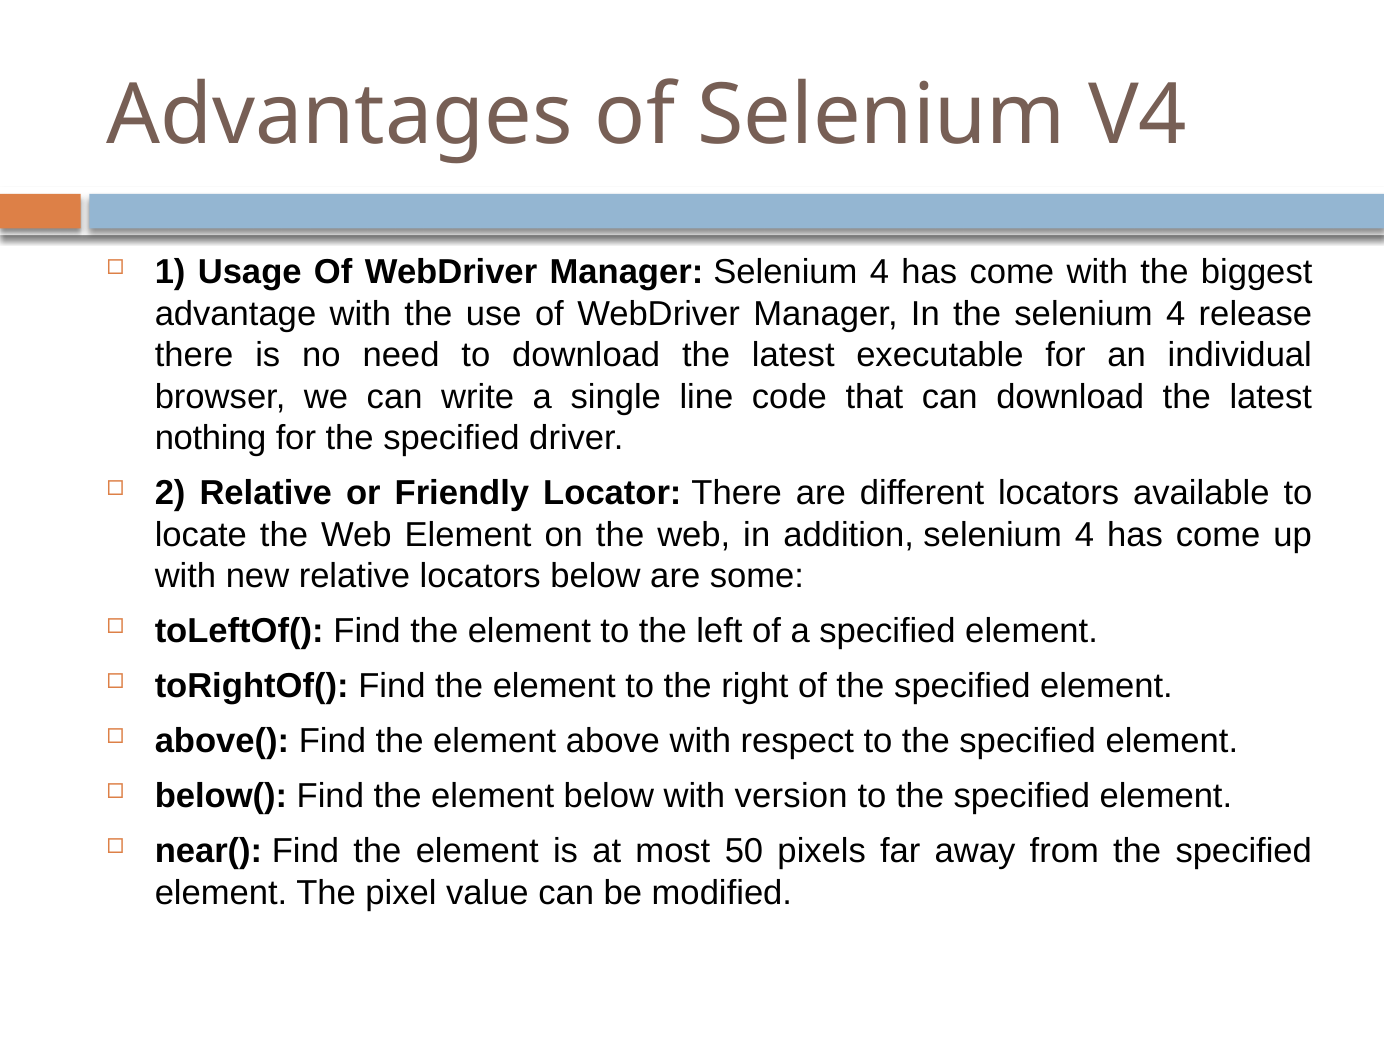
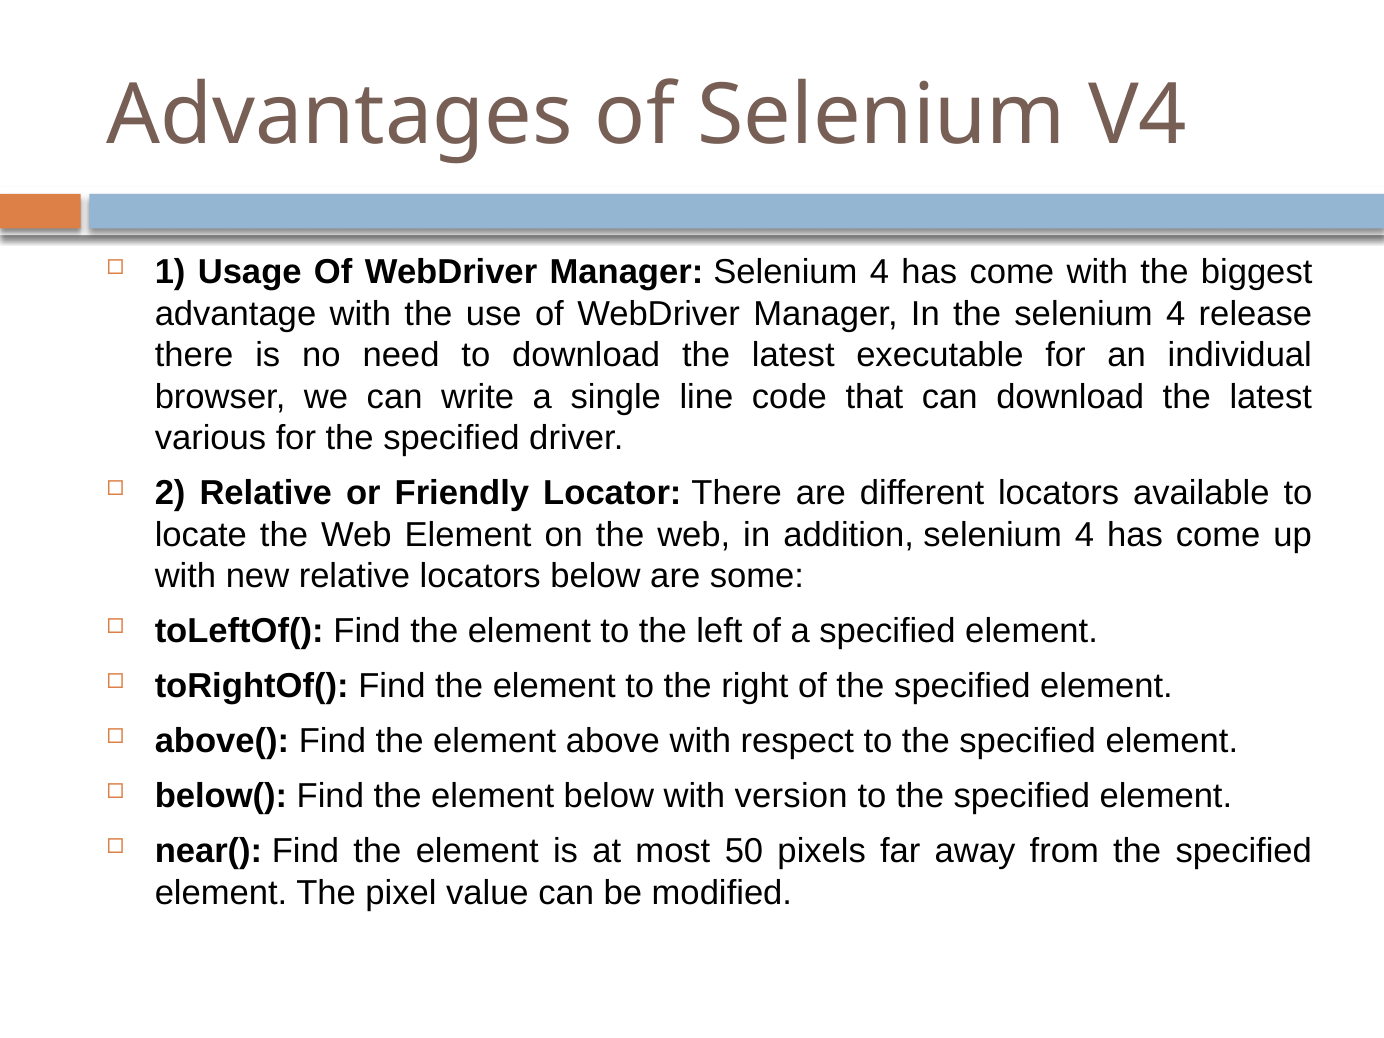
nothing: nothing -> various
